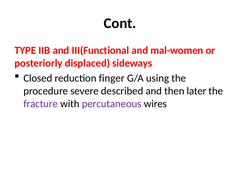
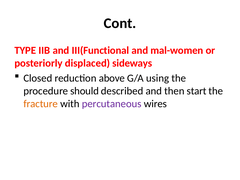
finger: finger -> above
severe: severe -> should
later: later -> start
fracture colour: purple -> orange
